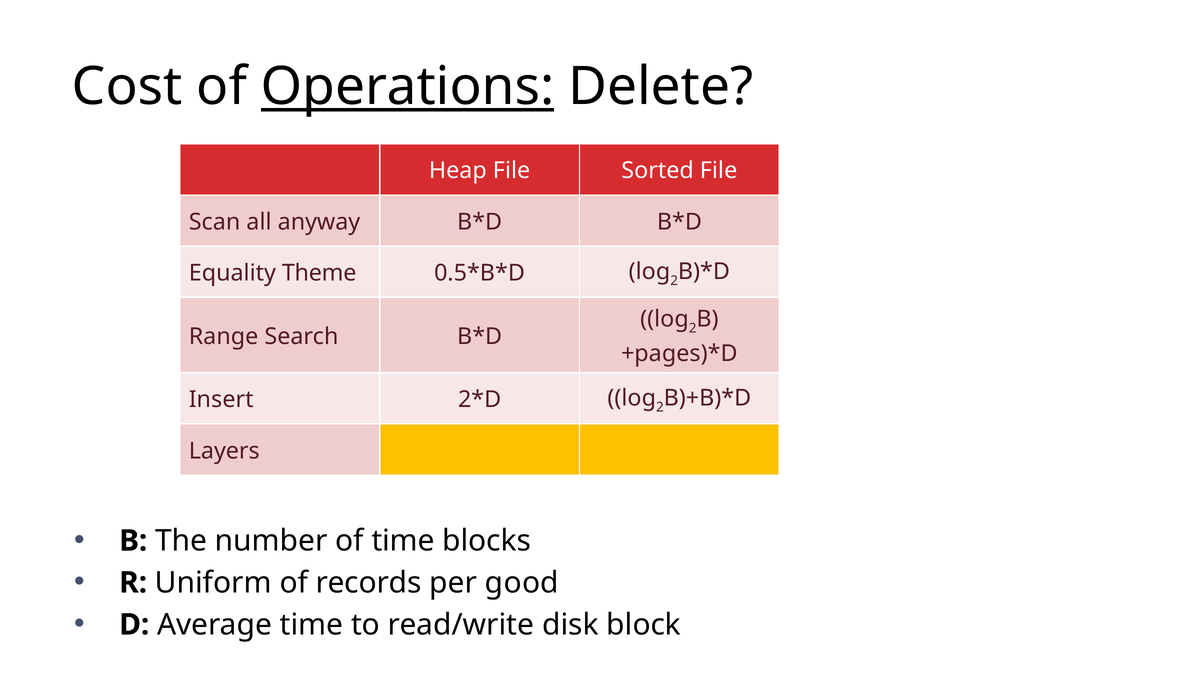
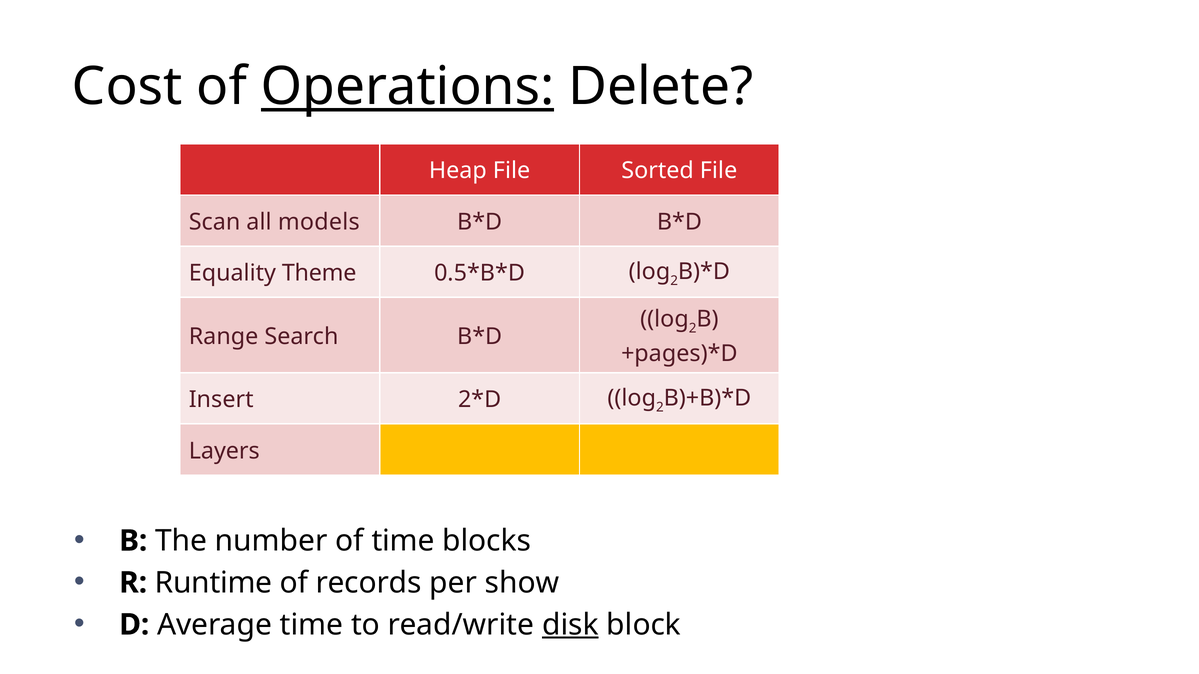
anyway: anyway -> models
Uniform: Uniform -> Runtime
good: good -> show
disk underline: none -> present
